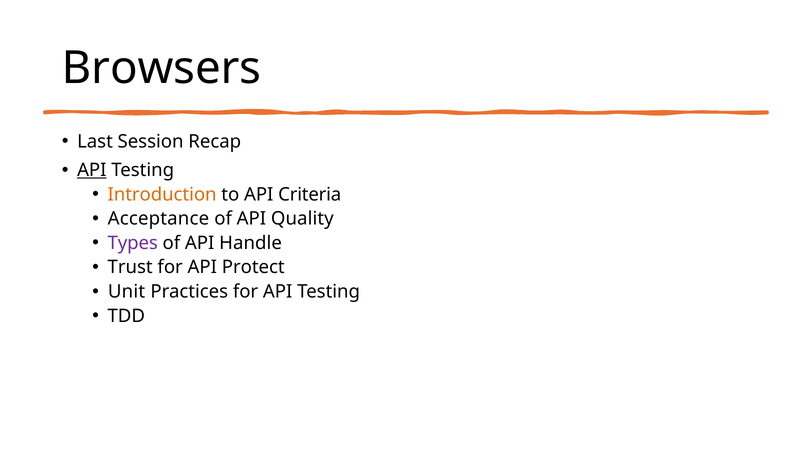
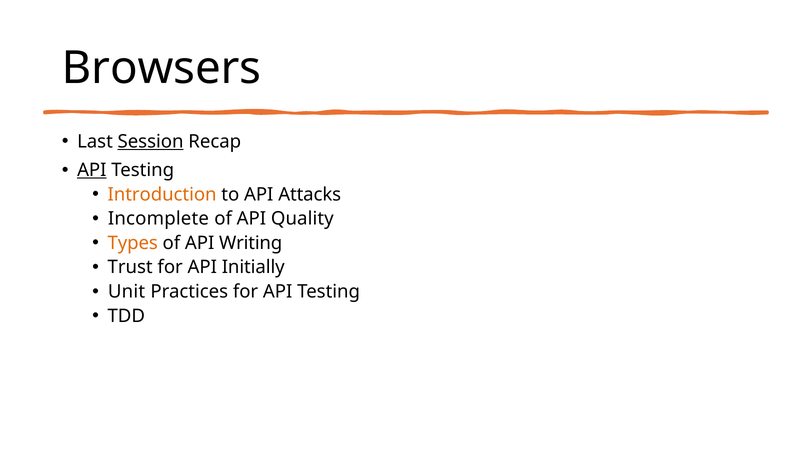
Session underline: none -> present
Criteria: Criteria -> Attacks
Acceptance: Acceptance -> Incomplete
Types colour: purple -> orange
Handle: Handle -> Writing
Protect: Protect -> Initially
